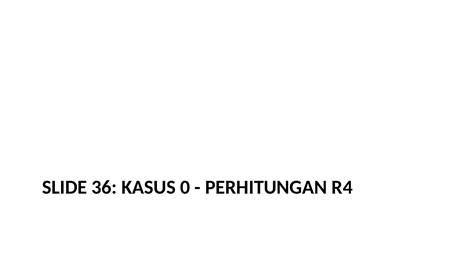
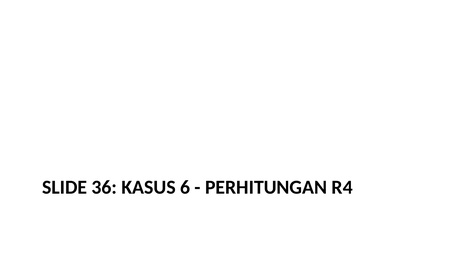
0: 0 -> 6
